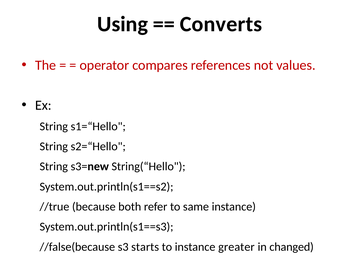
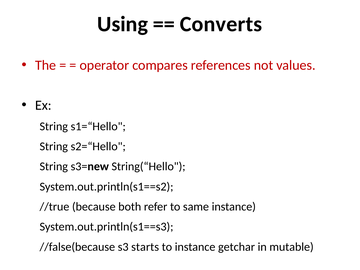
greater: greater -> getchar
changed: changed -> mutable
